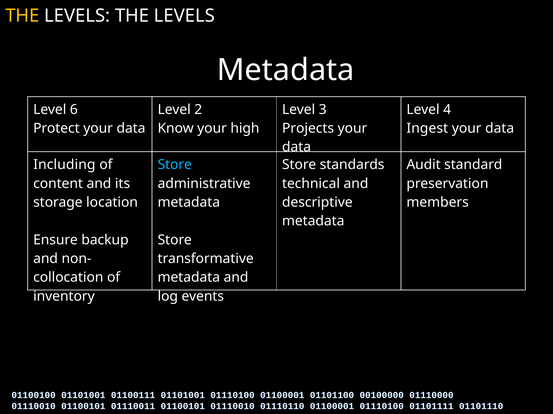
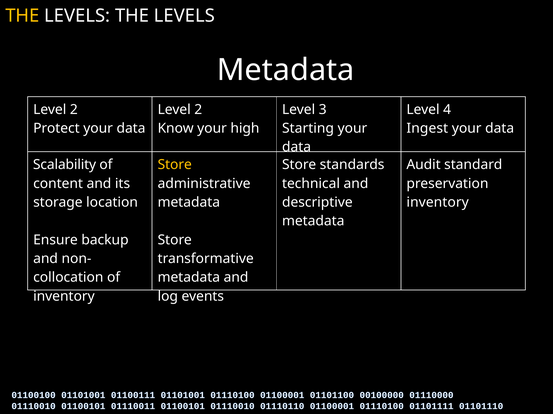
6 at (74, 110): 6 -> 2
Projects: Projects -> Starting
Including: Including -> Scalability
Store at (175, 165) colour: light blue -> yellow
members at (438, 203): members -> inventory
